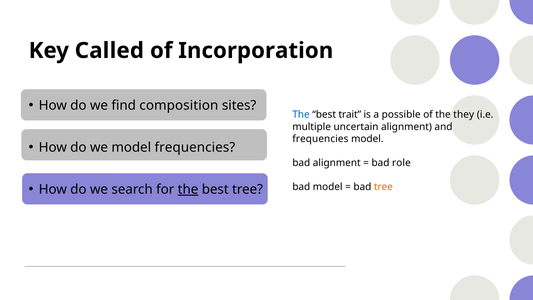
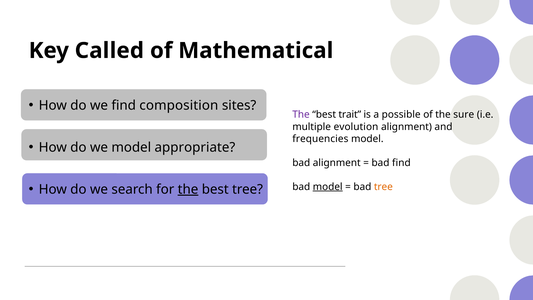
Incorporation: Incorporation -> Mathematical
The at (301, 115) colour: blue -> purple
they: they -> sure
uncertain: uncertain -> evolution
model frequencies: frequencies -> appropriate
bad role: role -> find
model at (328, 187) underline: none -> present
